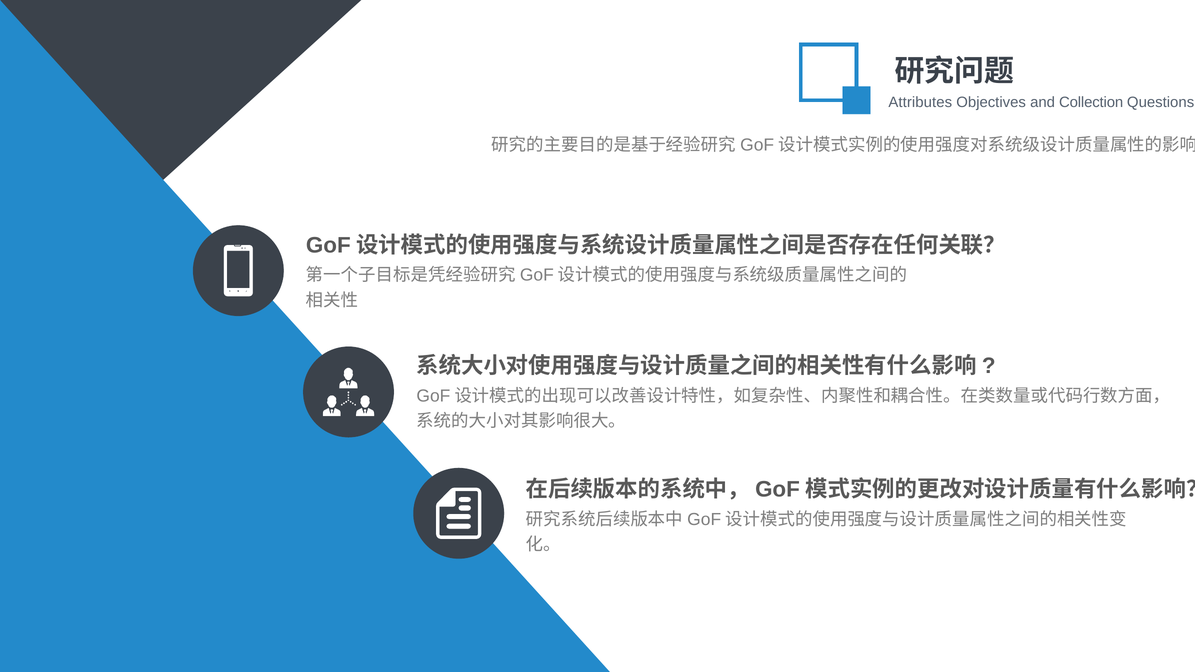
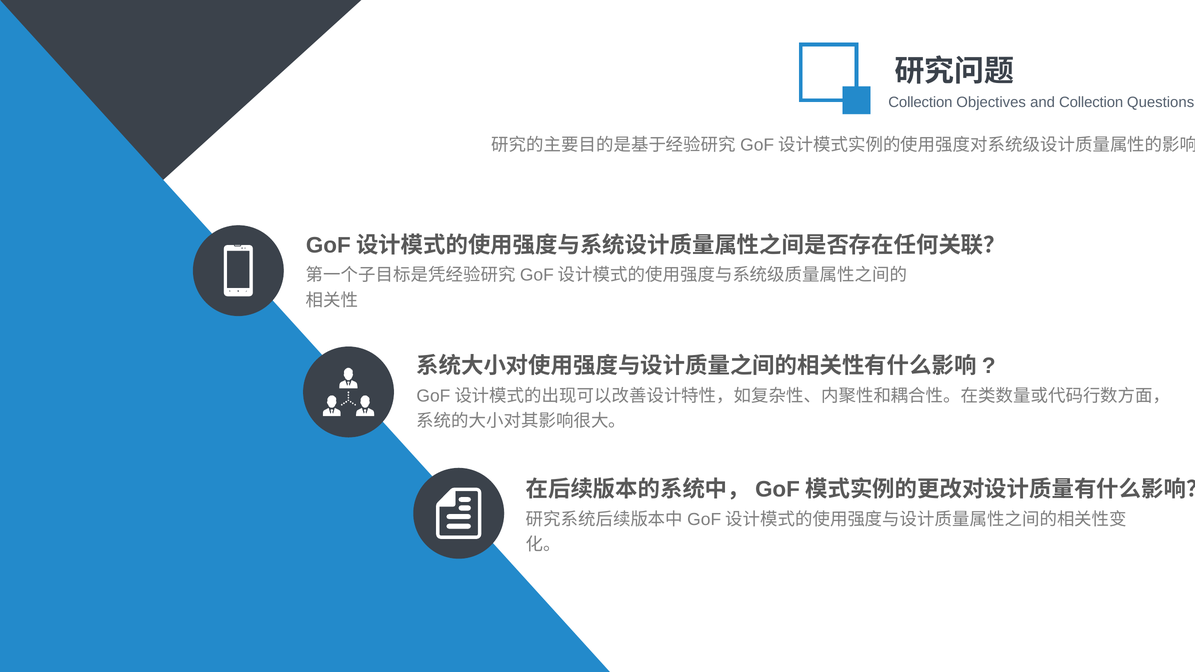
Attributes at (920, 102): Attributes -> Collection
